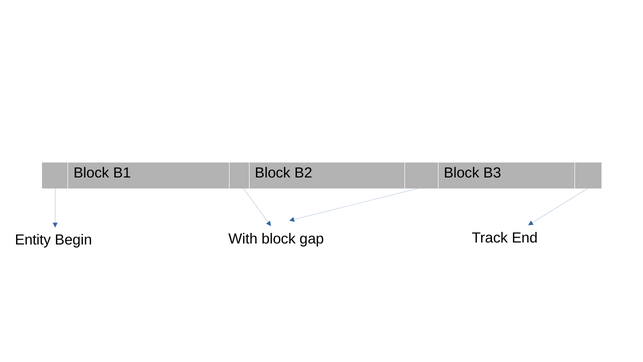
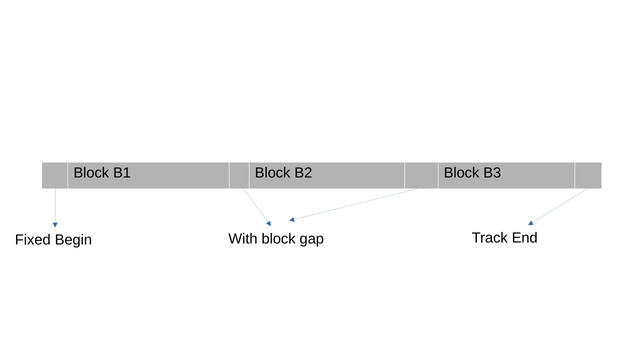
Entity: Entity -> Fixed
